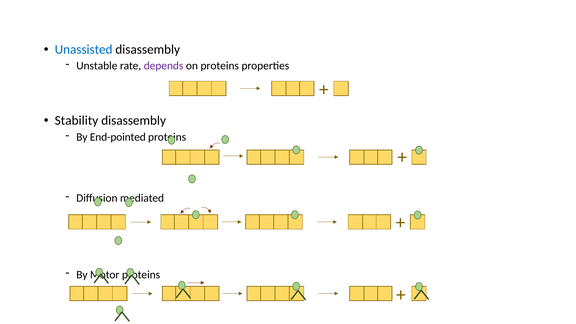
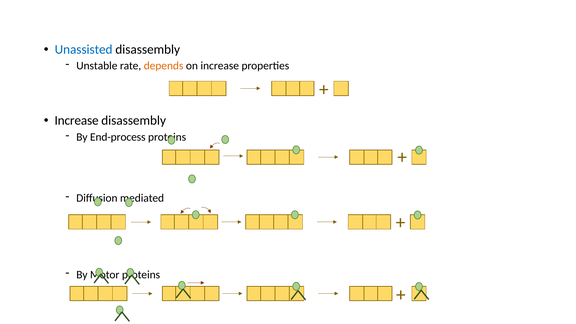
depends colour: purple -> orange
on proteins: proteins -> increase
Stability at (76, 121): Stability -> Increase
End-pointed: End-pointed -> End-process
